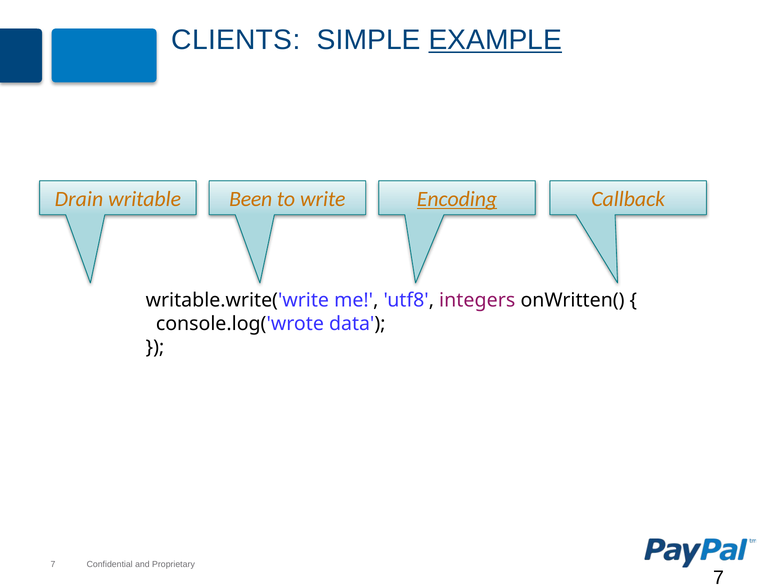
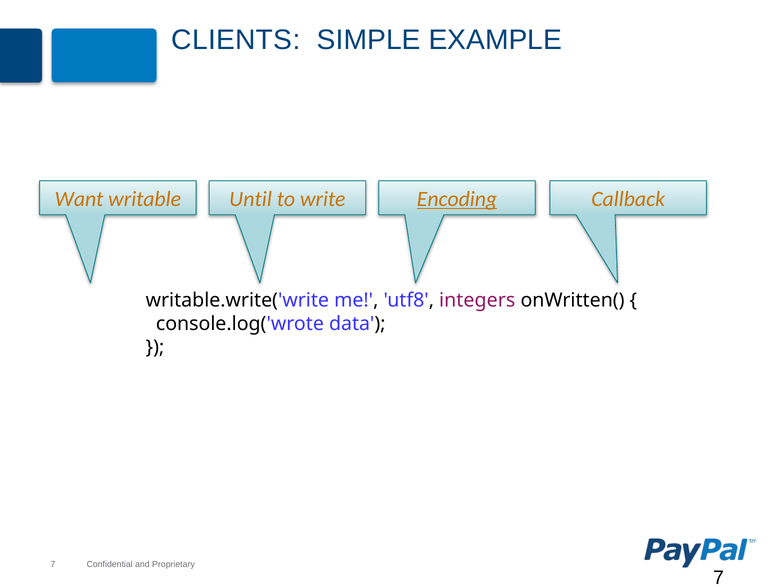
EXAMPLE underline: present -> none
Drain: Drain -> Want
Been: Been -> Until
